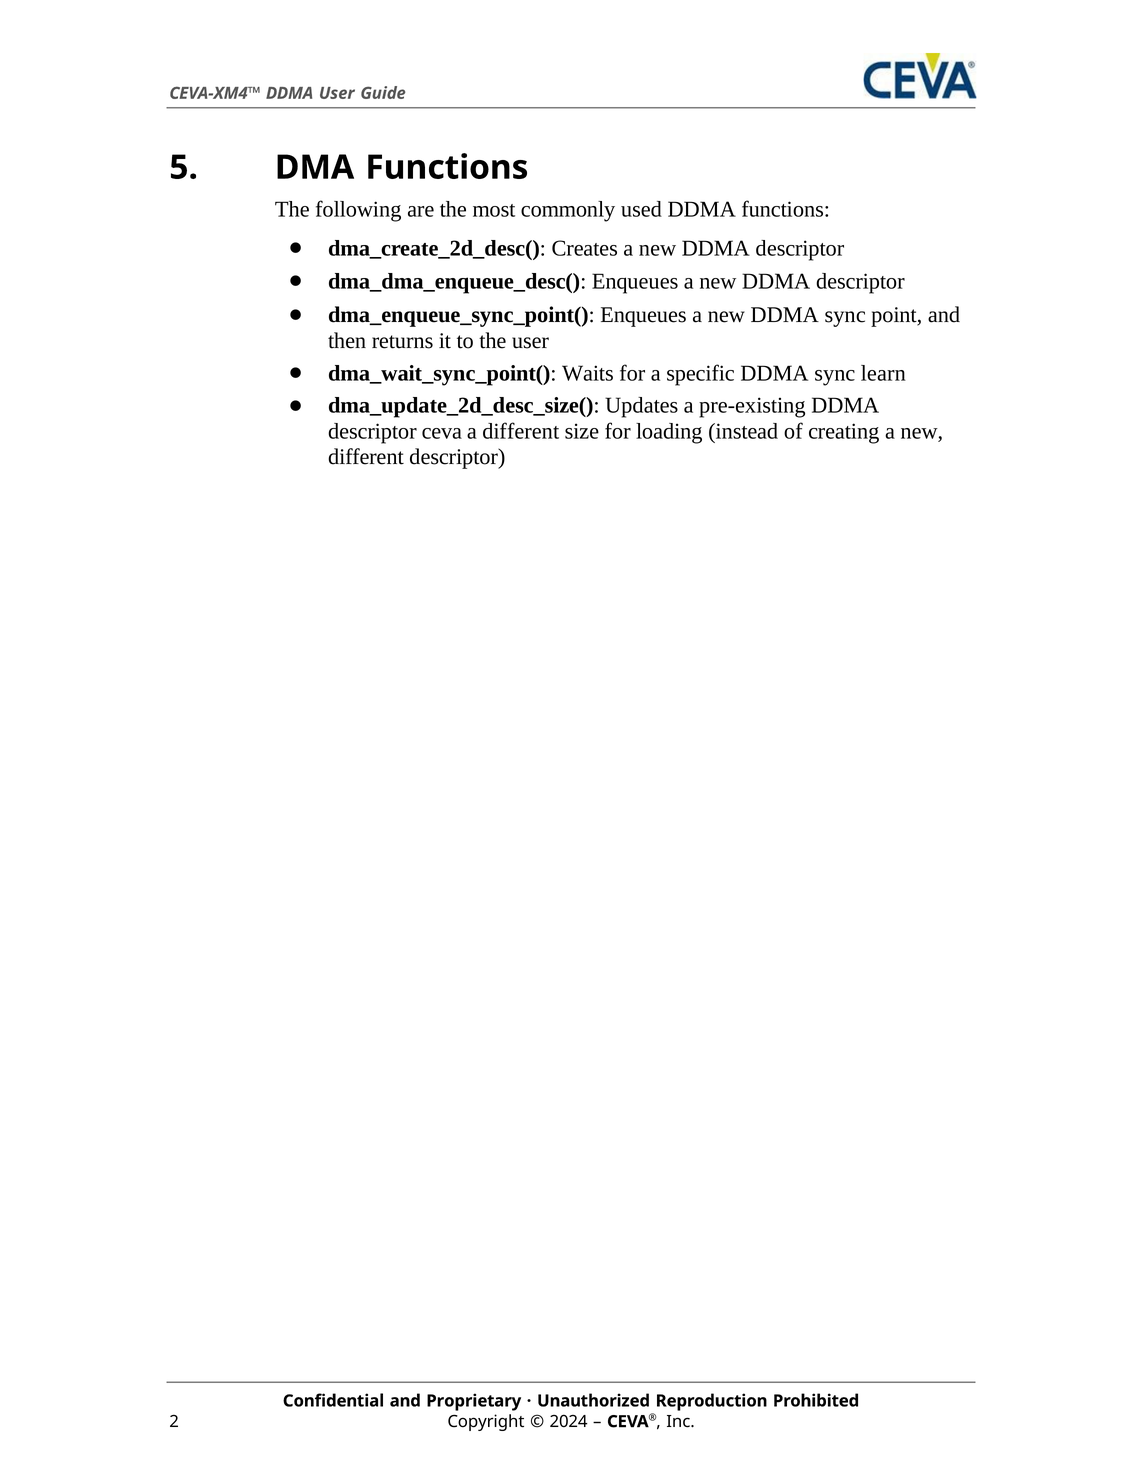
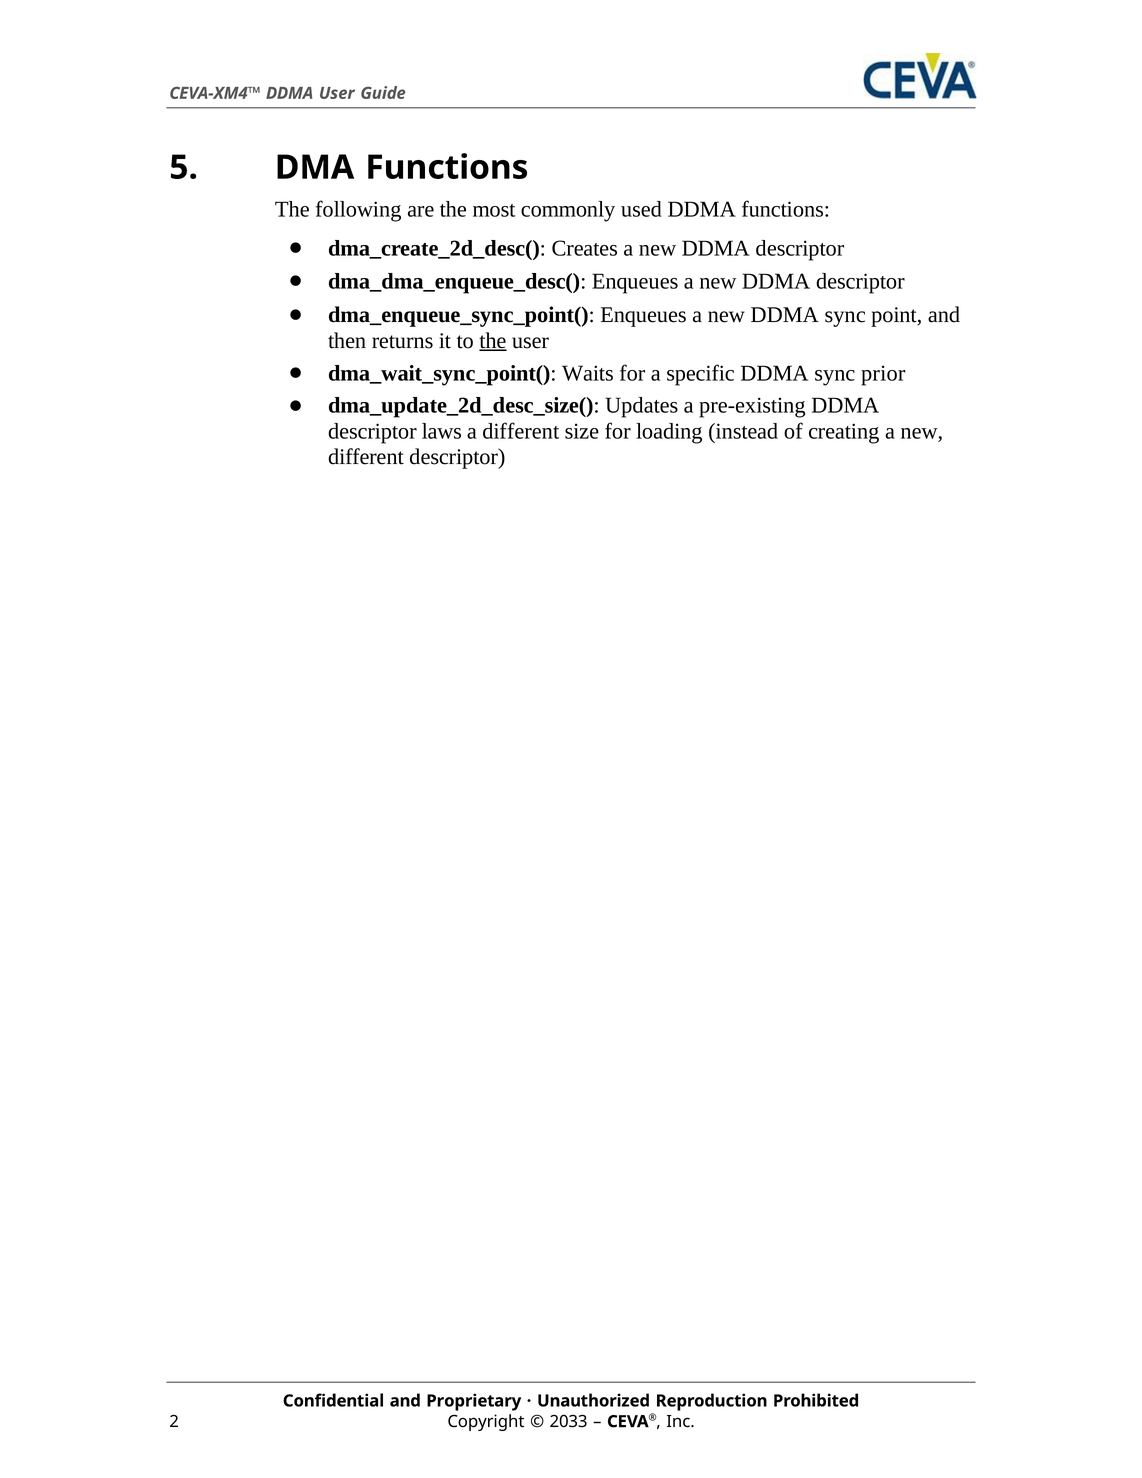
the at (493, 341) underline: none -> present
learn: learn -> prior
descriptor ceva: ceva -> laws
2024: 2024 -> 2033
